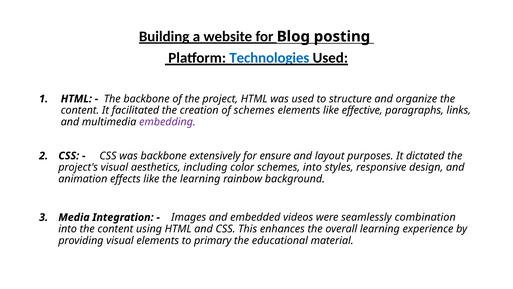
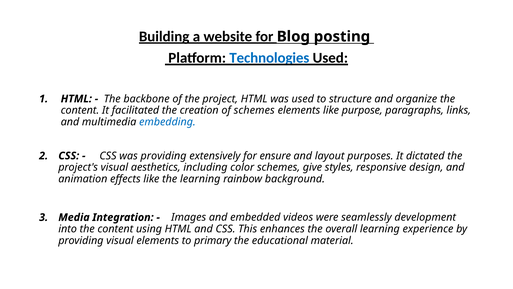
effective: effective -> purpose
embedding colour: purple -> blue
was backbone: backbone -> providing
schemes into: into -> give
combination: combination -> development
